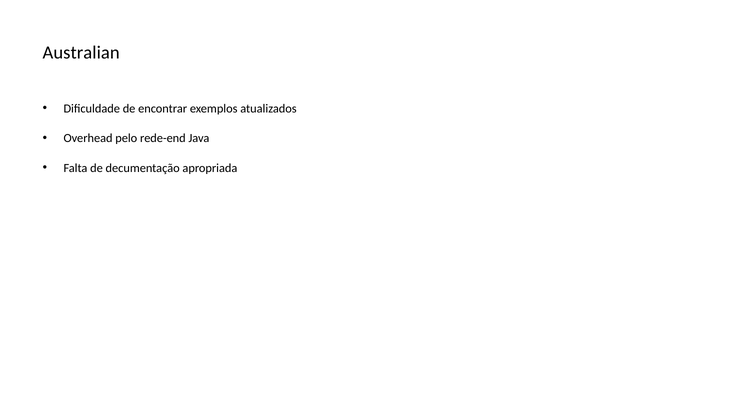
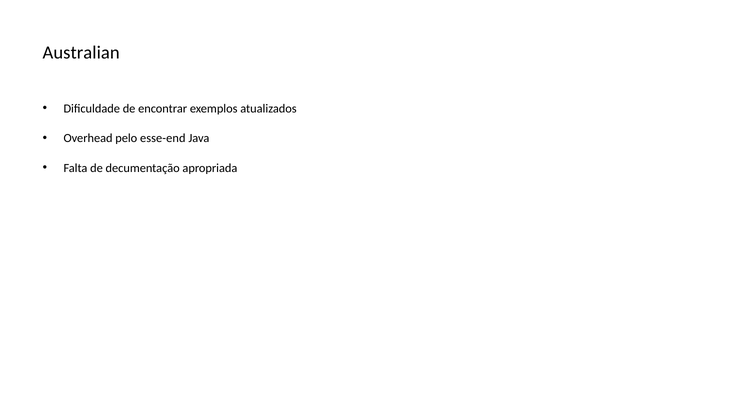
rede-end: rede-end -> esse-end
